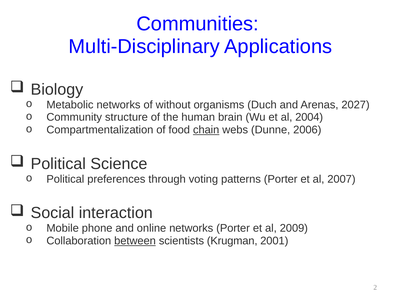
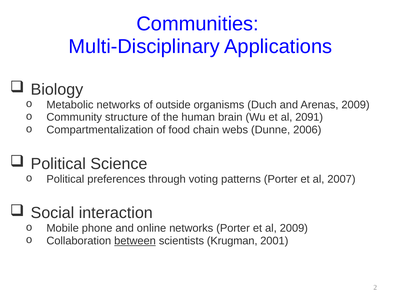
without: without -> outside
Arenas 2027: 2027 -> 2009
2004: 2004 -> 2091
chain underline: present -> none
